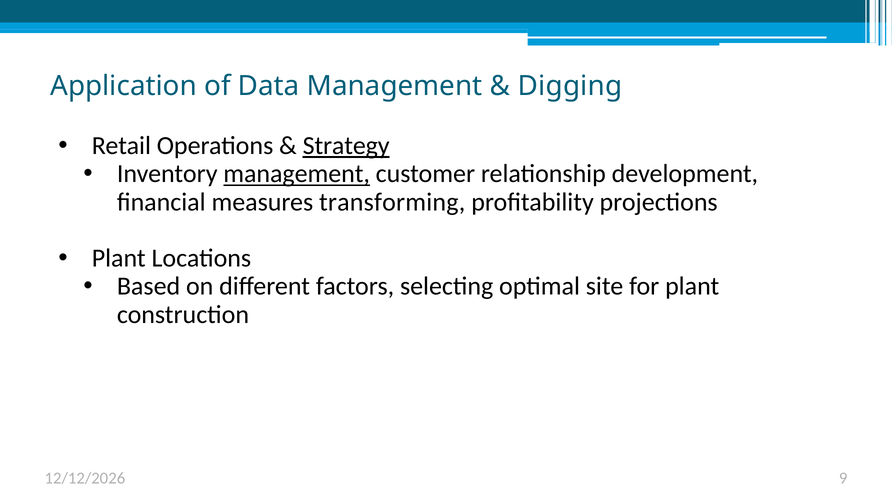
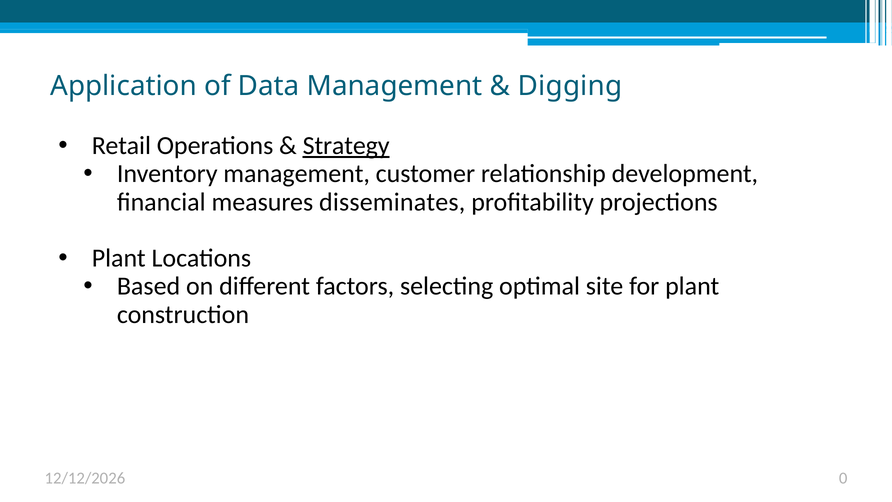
management at (297, 174) underline: present -> none
transforming: transforming -> disseminates
9: 9 -> 0
